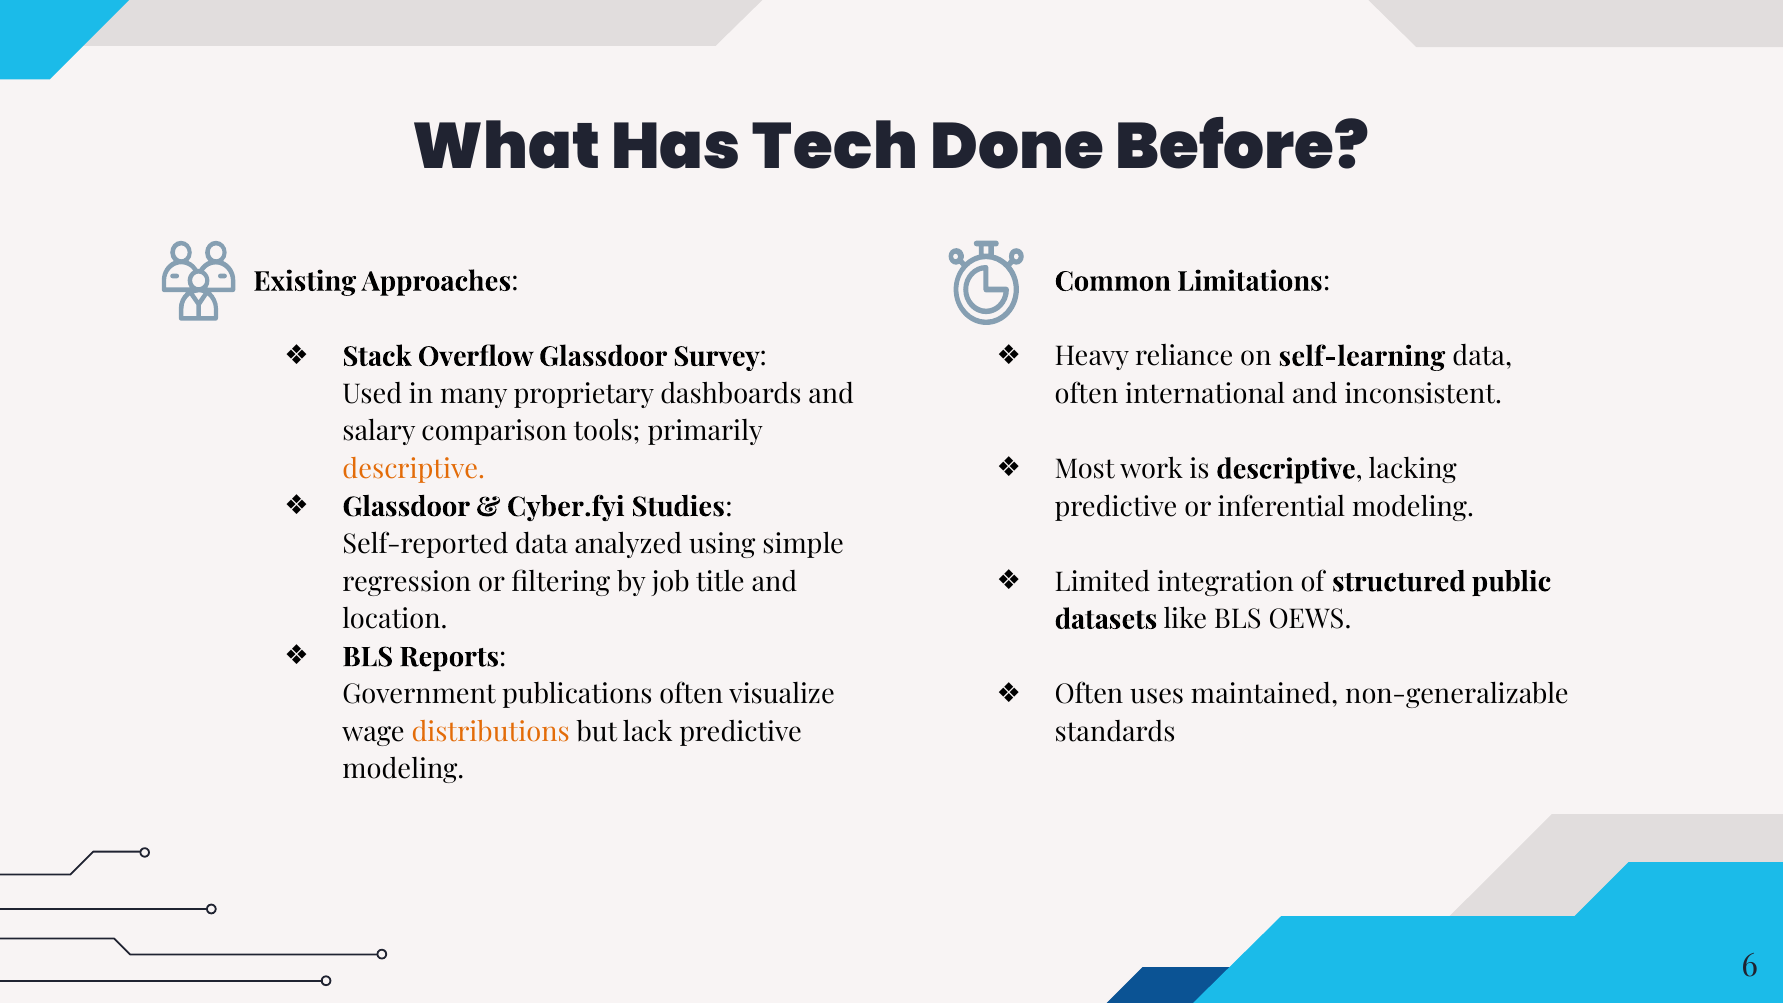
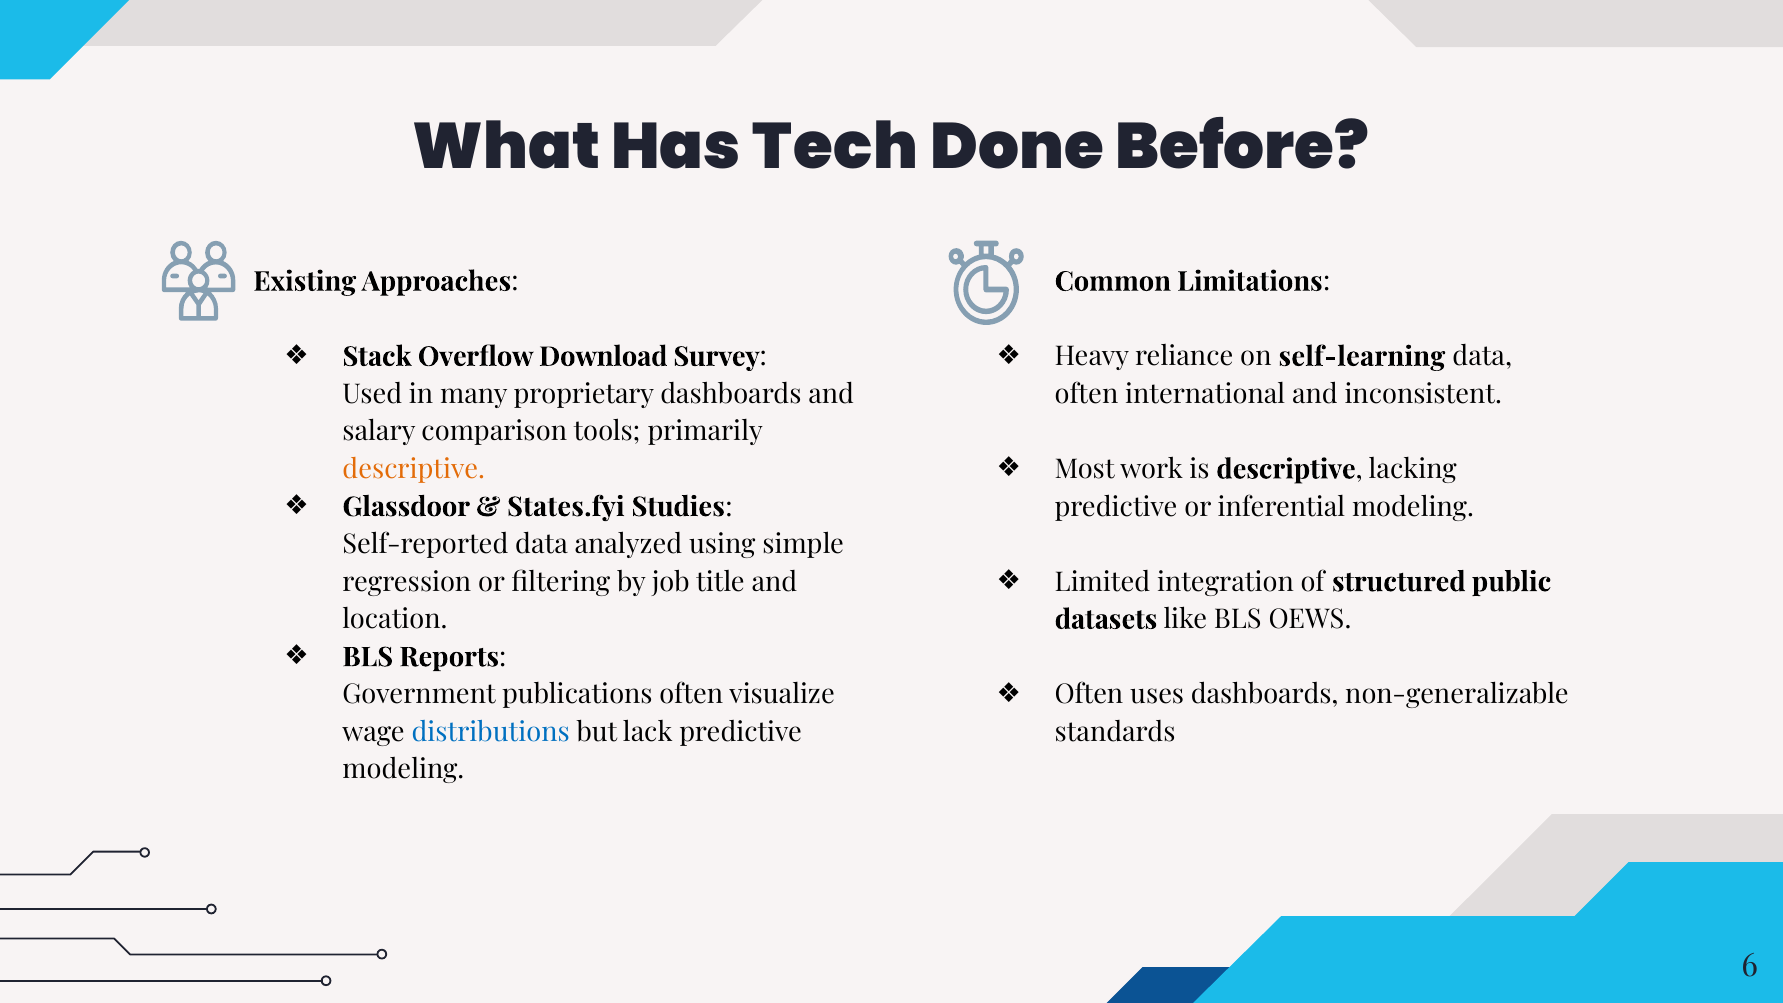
Overflow Glassdoor: Glassdoor -> Download
Cyber.fyi: Cyber.fyi -> States.fyi
uses maintained: maintained -> dashboards
distributions colour: orange -> blue
